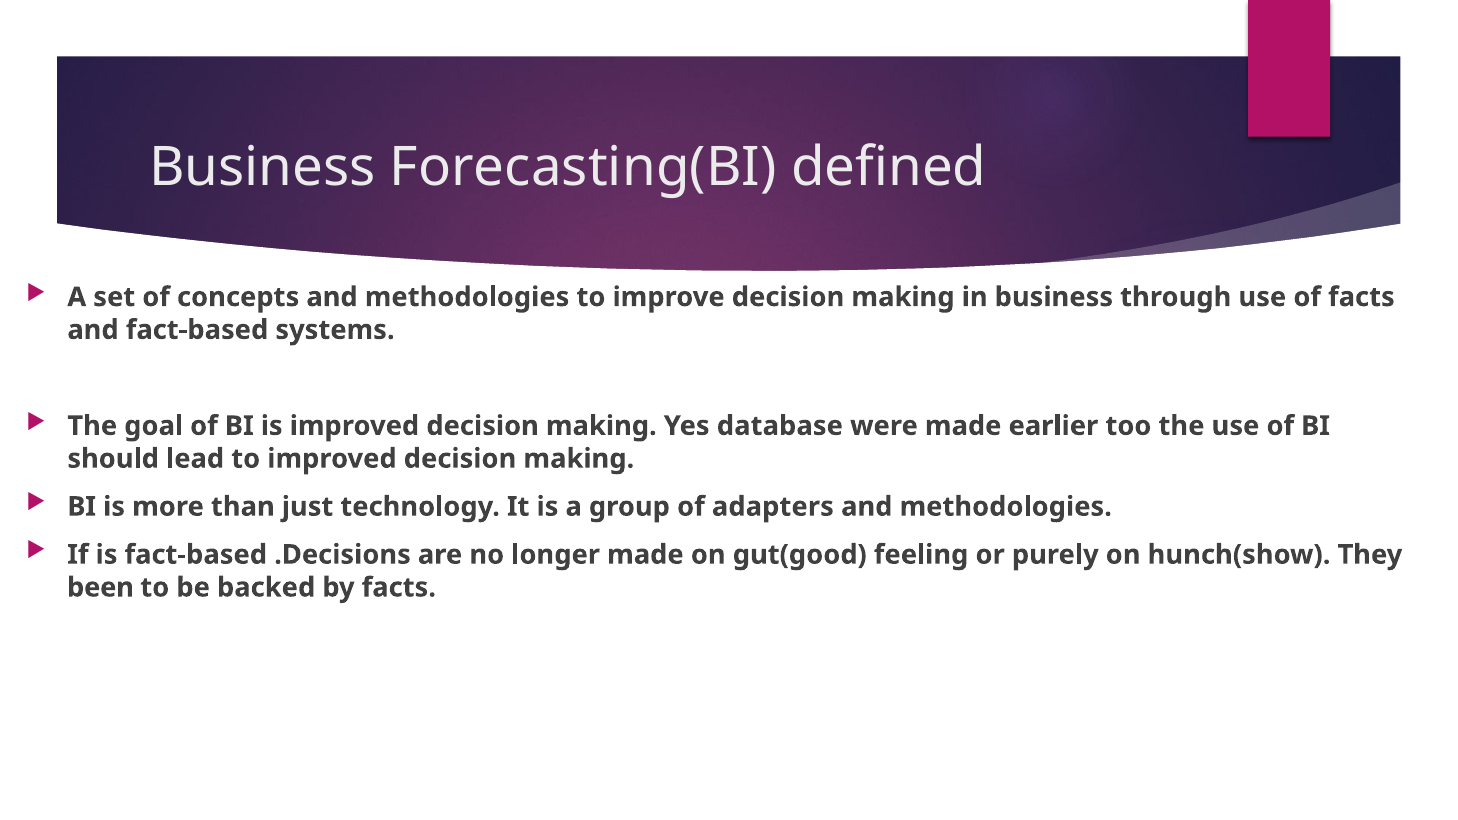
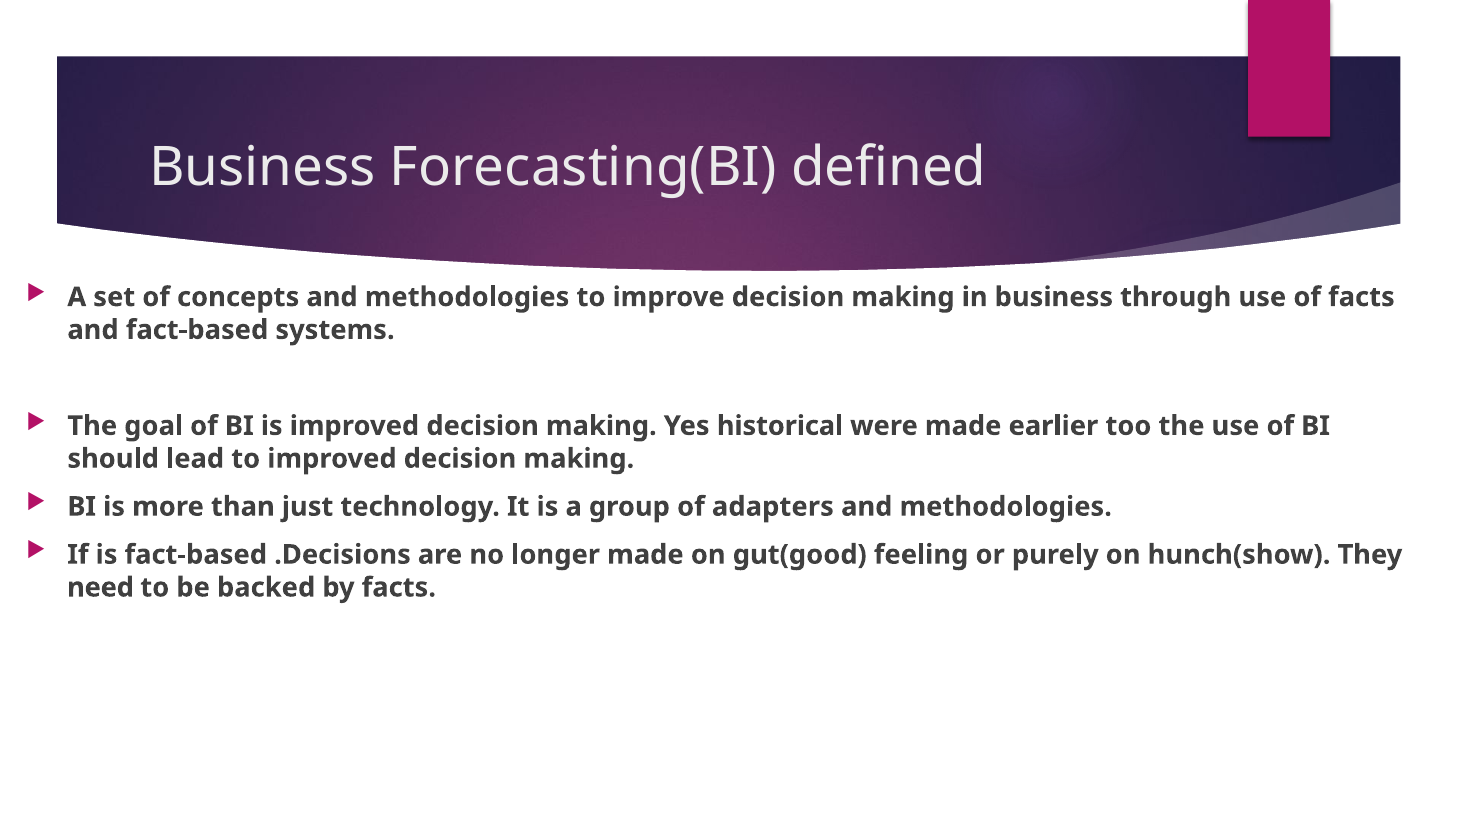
database: database -> historical
been: been -> need
